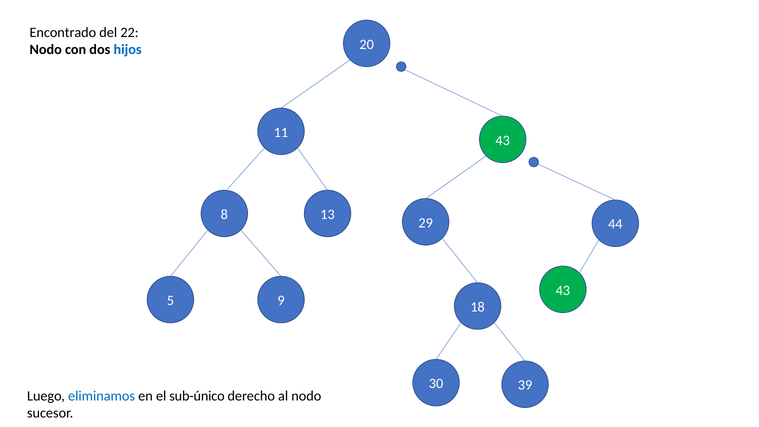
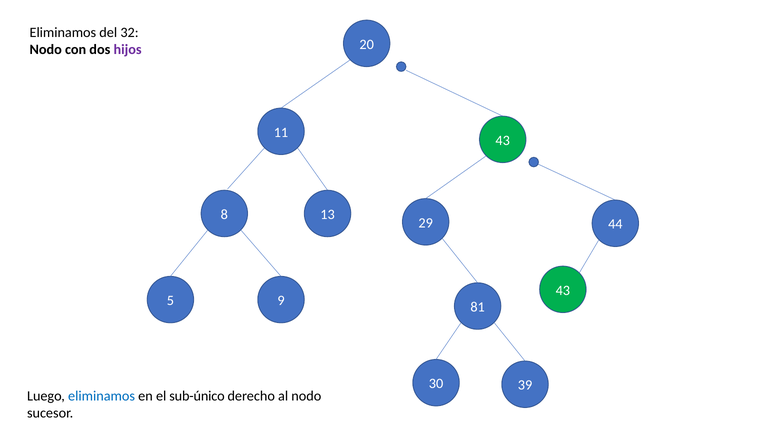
Encontrado at (63, 33): Encontrado -> Eliminamos
22: 22 -> 32
hijos colour: blue -> purple
18: 18 -> 81
